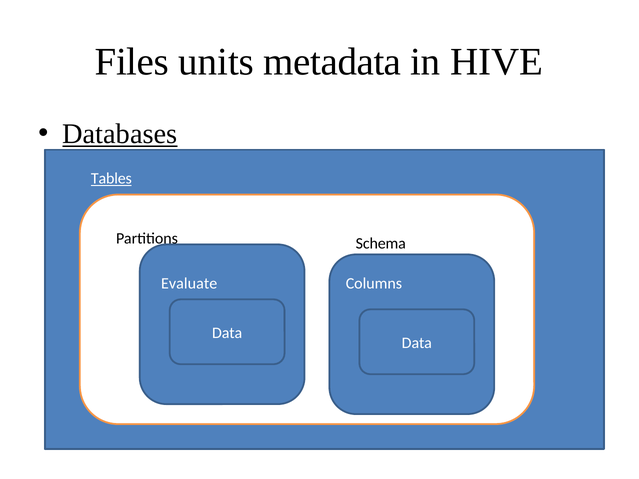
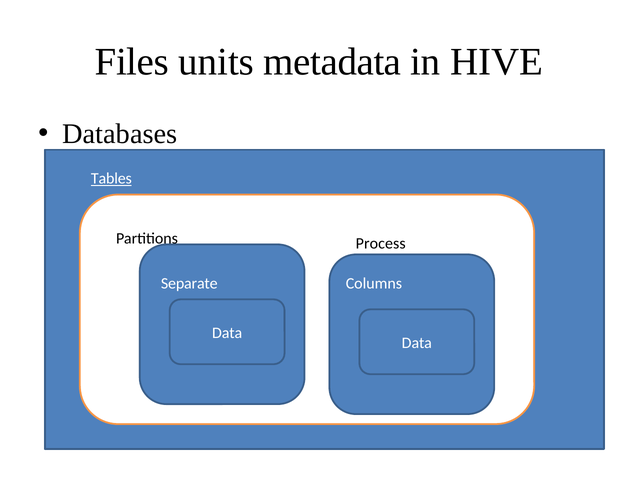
Databases underline: present -> none
Schema: Schema -> Process
Evaluate: Evaluate -> Separate
